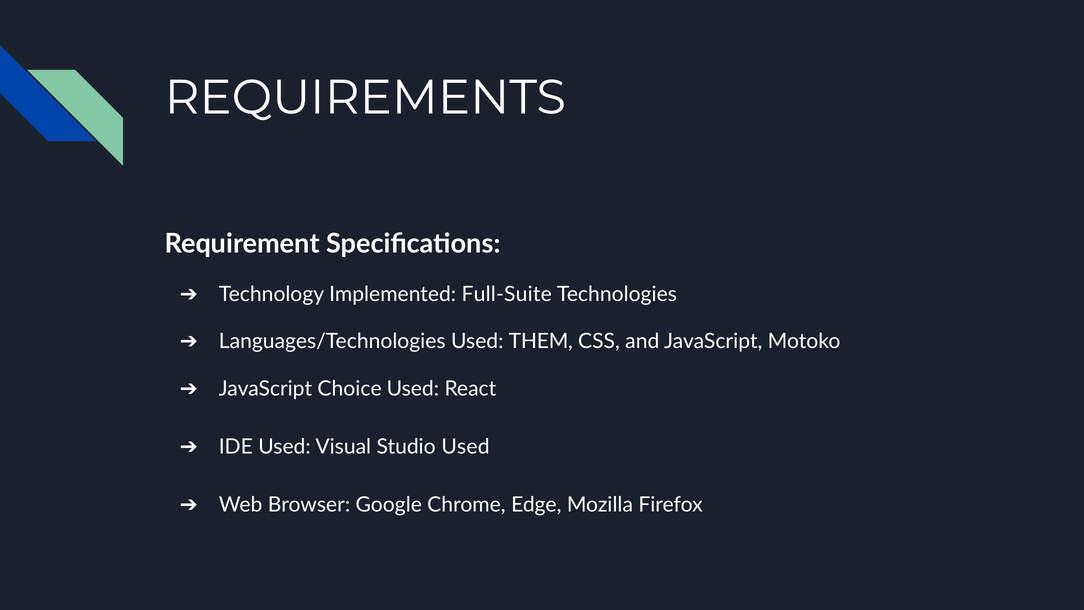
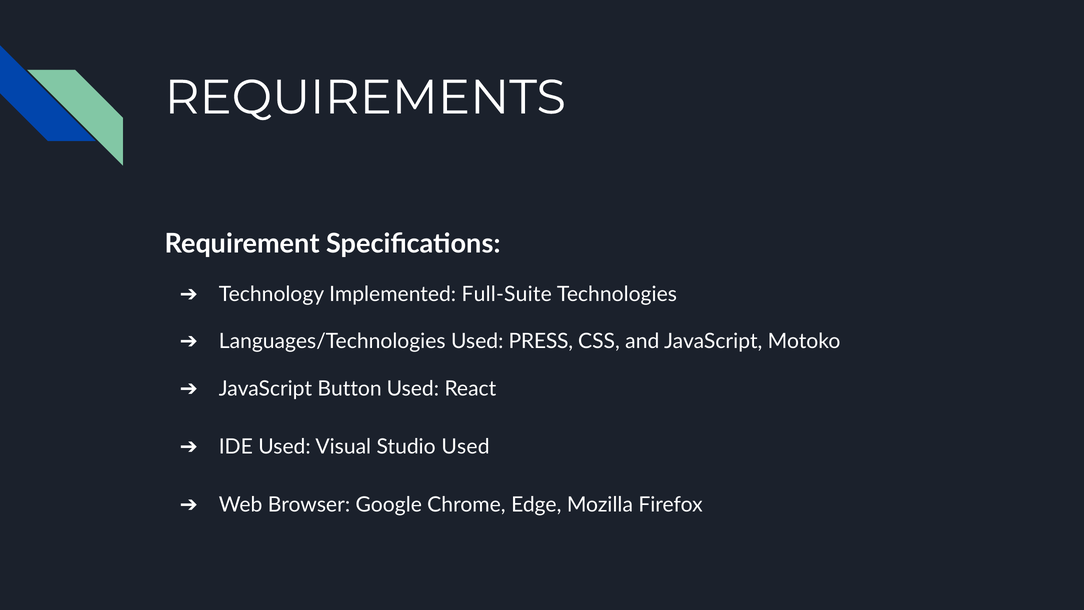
THEM: THEM -> PRESS
Choice: Choice -> Button
